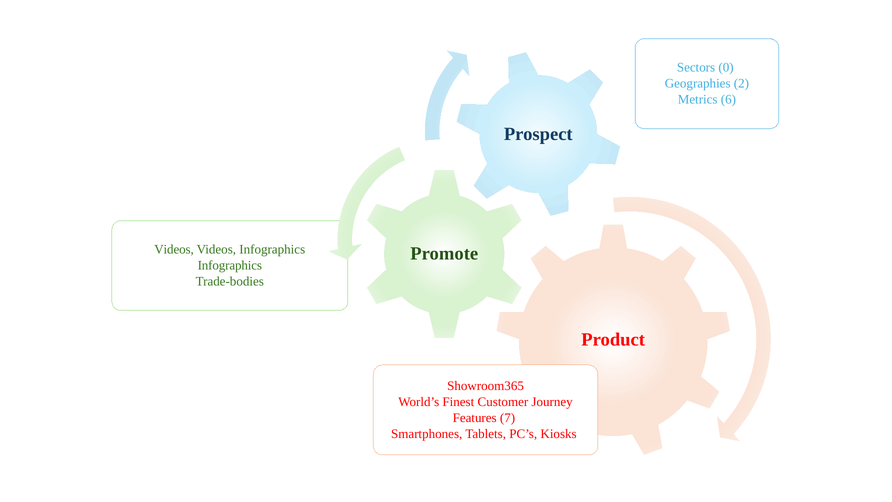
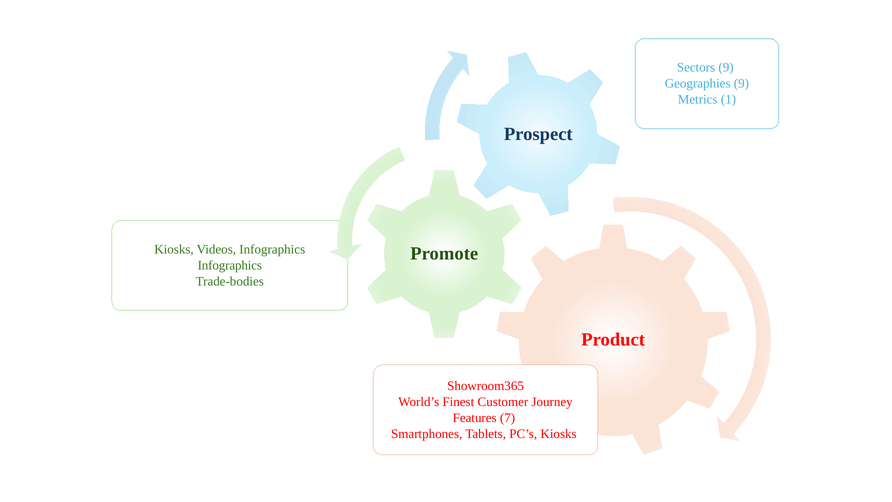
0 at (726, 68): 0 -> 9
2 at (741, 84): 2 -> 9
6: 6 -> 1
Videos at (174, 249): Videos -> Kiosks
